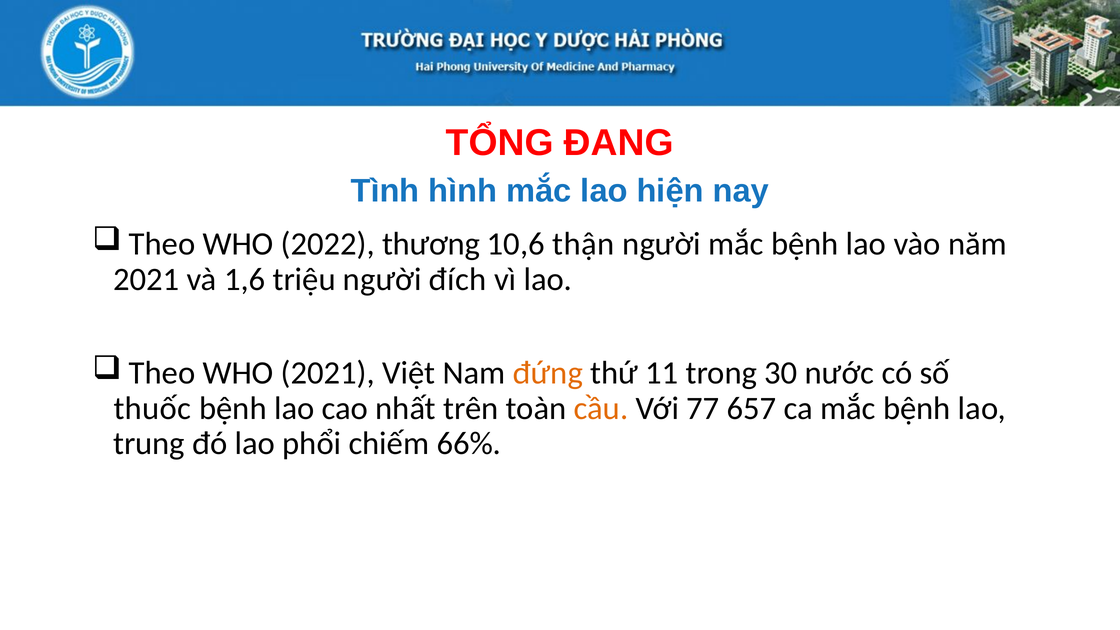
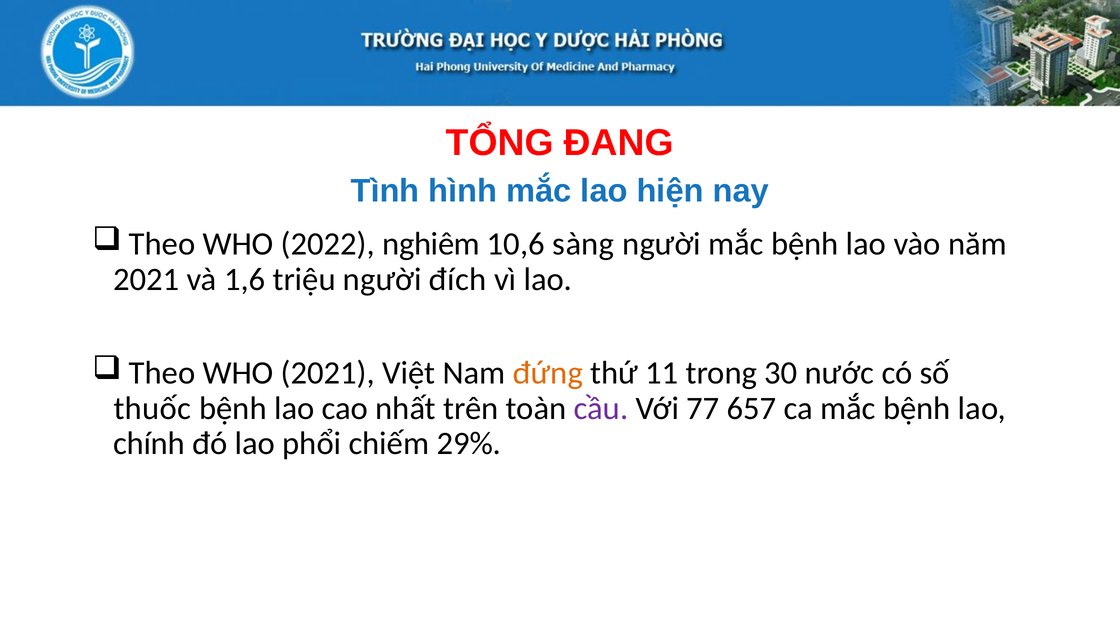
thương: thương -> nghiêm
thận: thận -> sàng
cầu colour: orange -> purple
trung: trung -> chính
66%: 66% -> 29%
